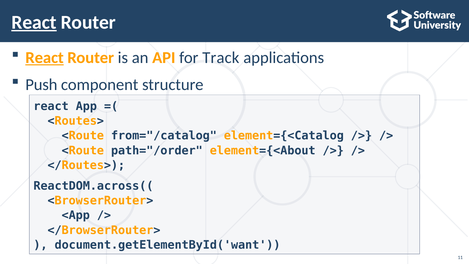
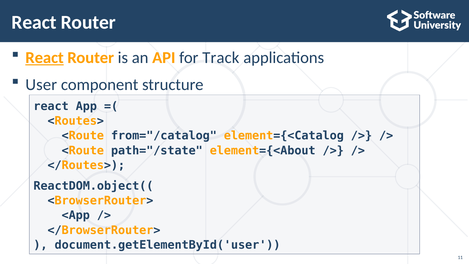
React at (34, 22) underline: present -> none
Push: Push -> User
path="/order: path="/order -> path="/state
ReactDOM.across((: ReactDOM.across(( -> ReactDOM.object((
document.getElementById('want: document.getElementById('want -> document.getElementById('user
